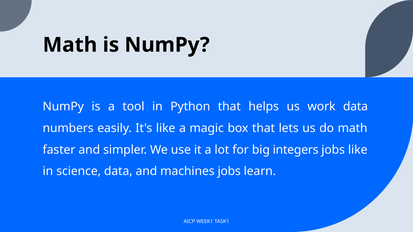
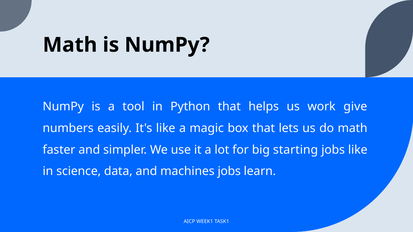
work data: data -> give
integers: integers -> starting
